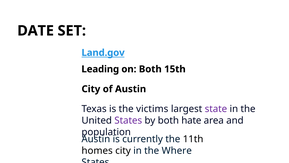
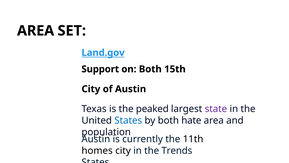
DATE at (36, 31): DATE -> AREA
Leading: Leading -> Support
victims: victims -> peaked
States at (128, 120) colour: purple -> blue
Where: Where -> Trends
